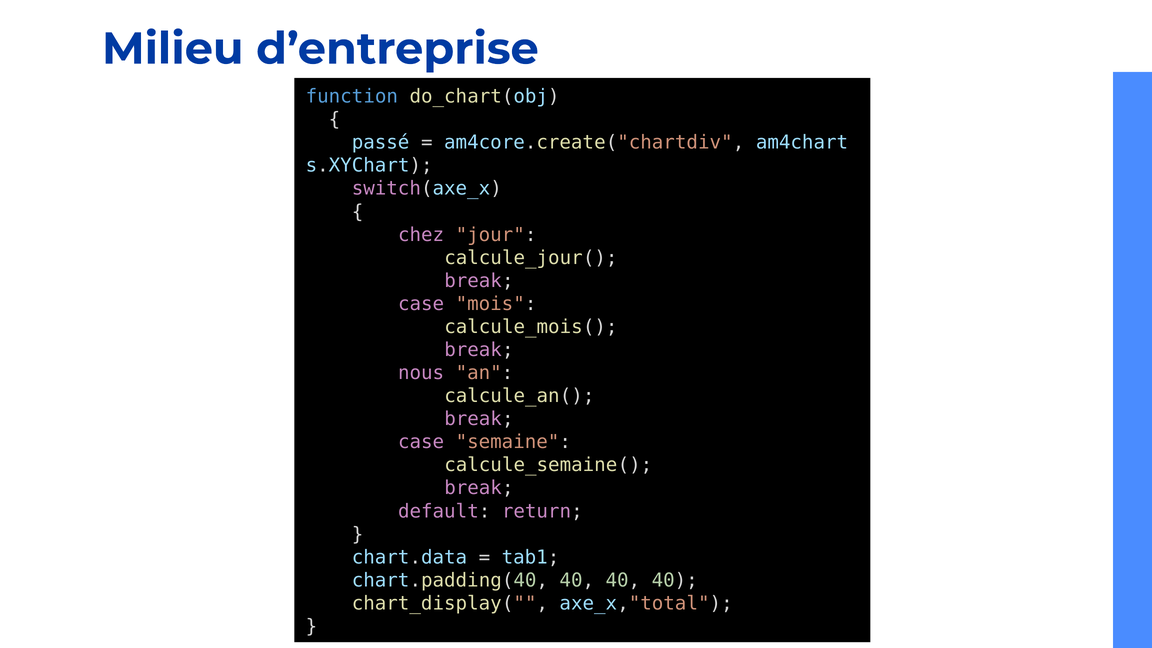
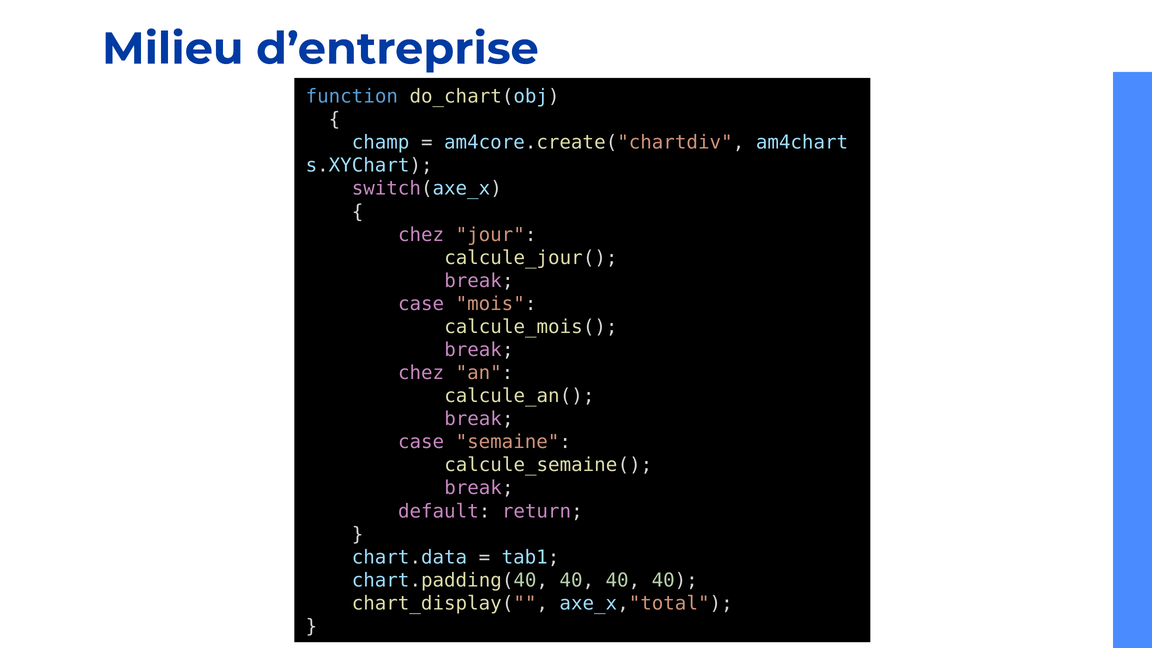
passé: passé -> champ
nous at (421, 373): nous -> chez
